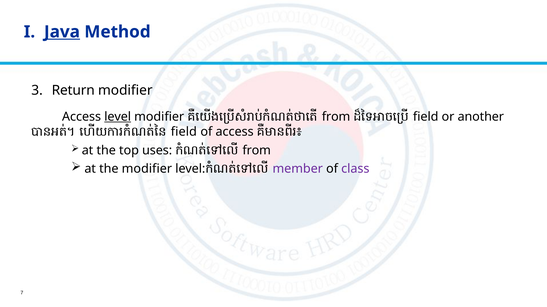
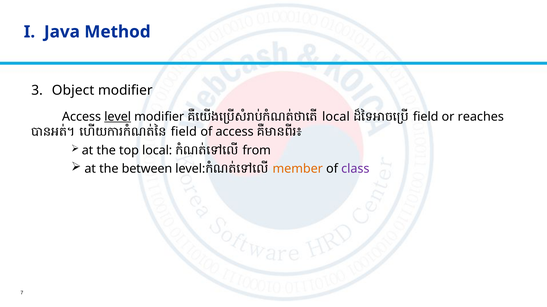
Java underline: present -> none
Return: Return -> Object
from at (336, 117): from -> local
another: another -> reaches
top uses: uses -> local
the modifier: modifier -> between
member colour: purple -> orange
